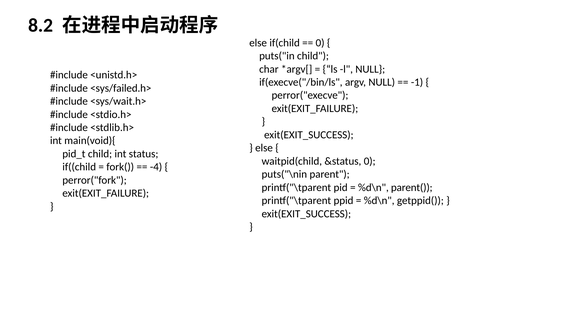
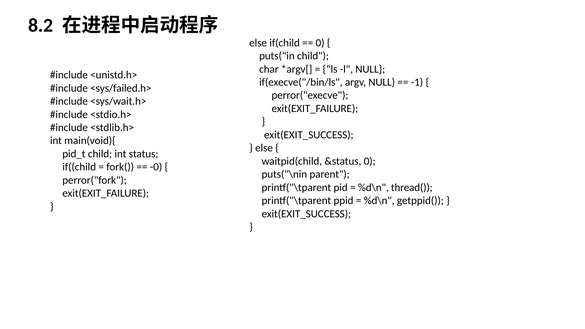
-4: -4 -> -0
parent(: parent( -> thread(
